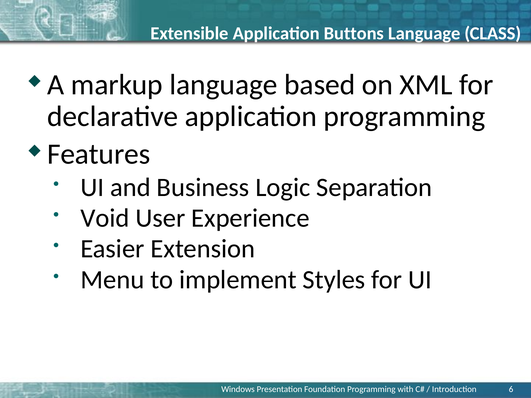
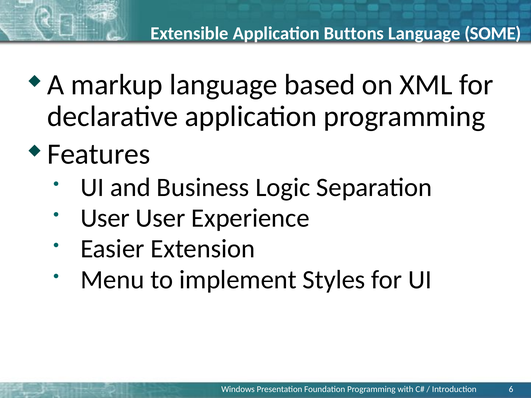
CLASS: CLASS -> SOME
Void at (105, 218): Void -> User
